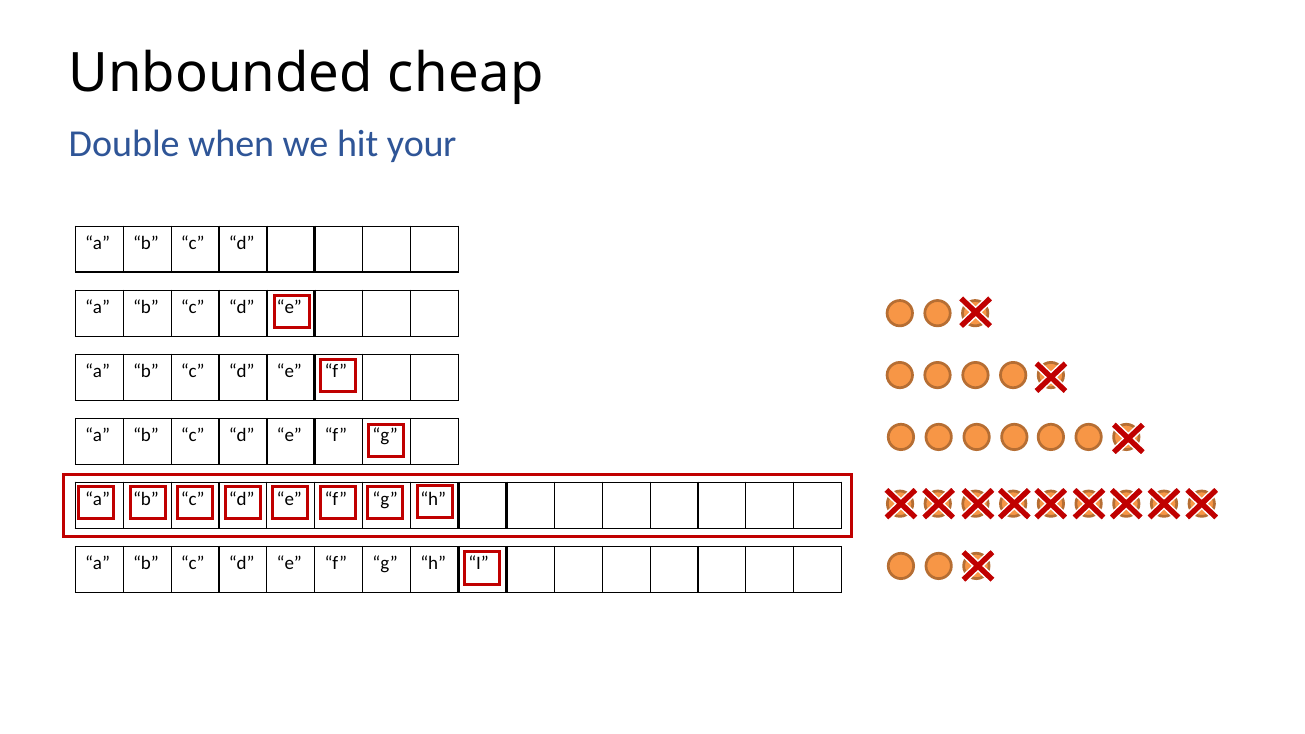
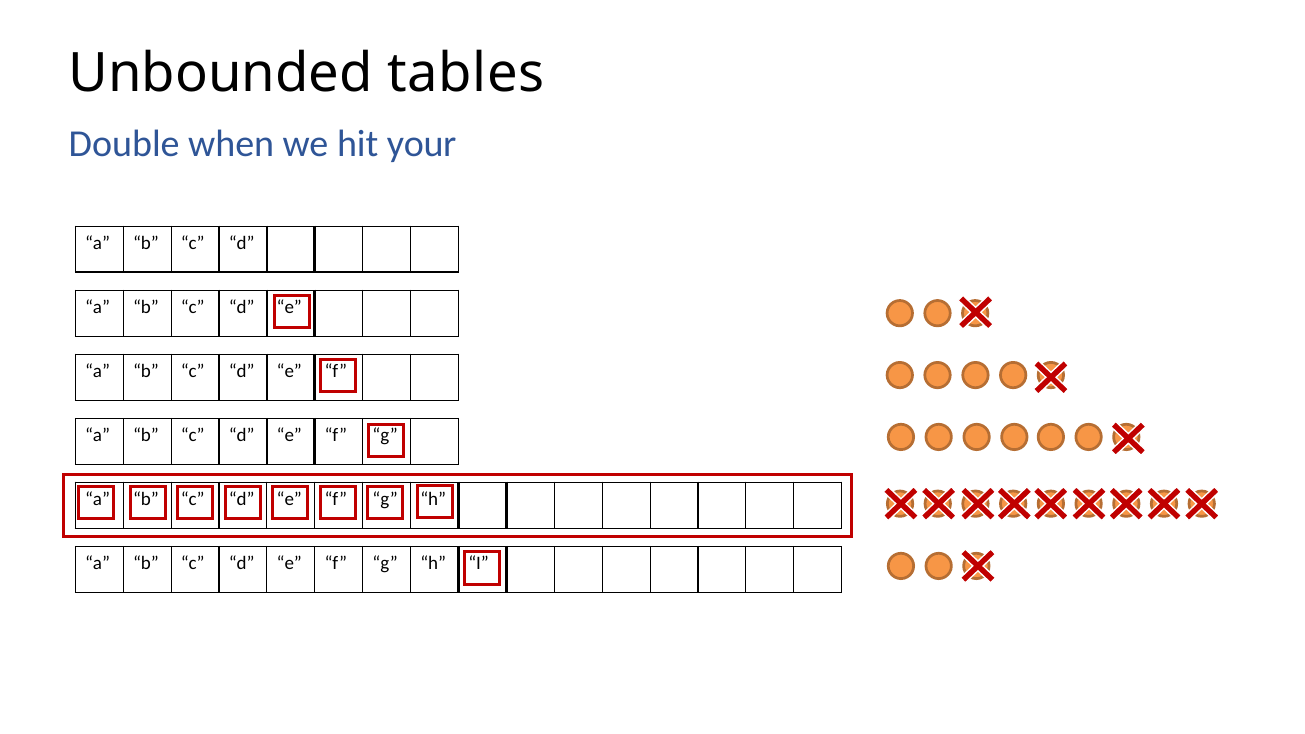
cheap: cheap -> tables
